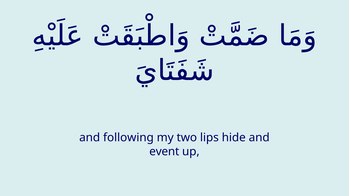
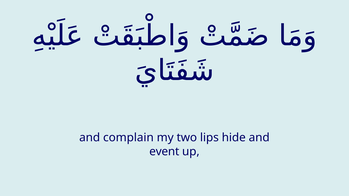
following: following -> complain
